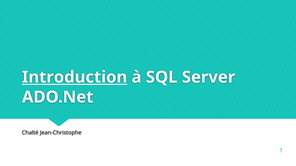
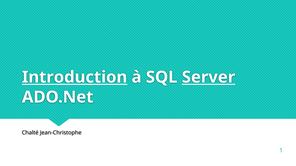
Server underline: none -> present
